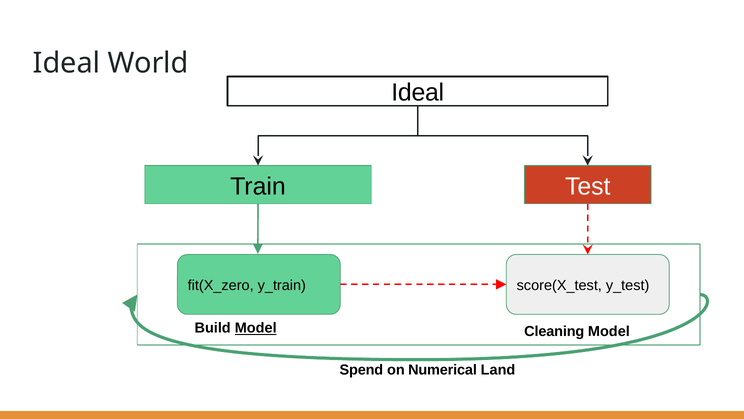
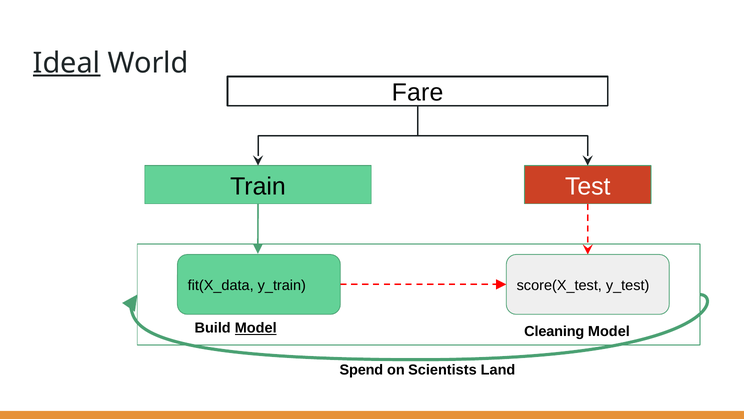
Ideal at (67, 63) underline: none -> present
Ideal at (418, 93): Ideal -> Fare
fit(X_zero: fit(X_zero -> fit(X_data
Numerical: Numerical -> Scientists
